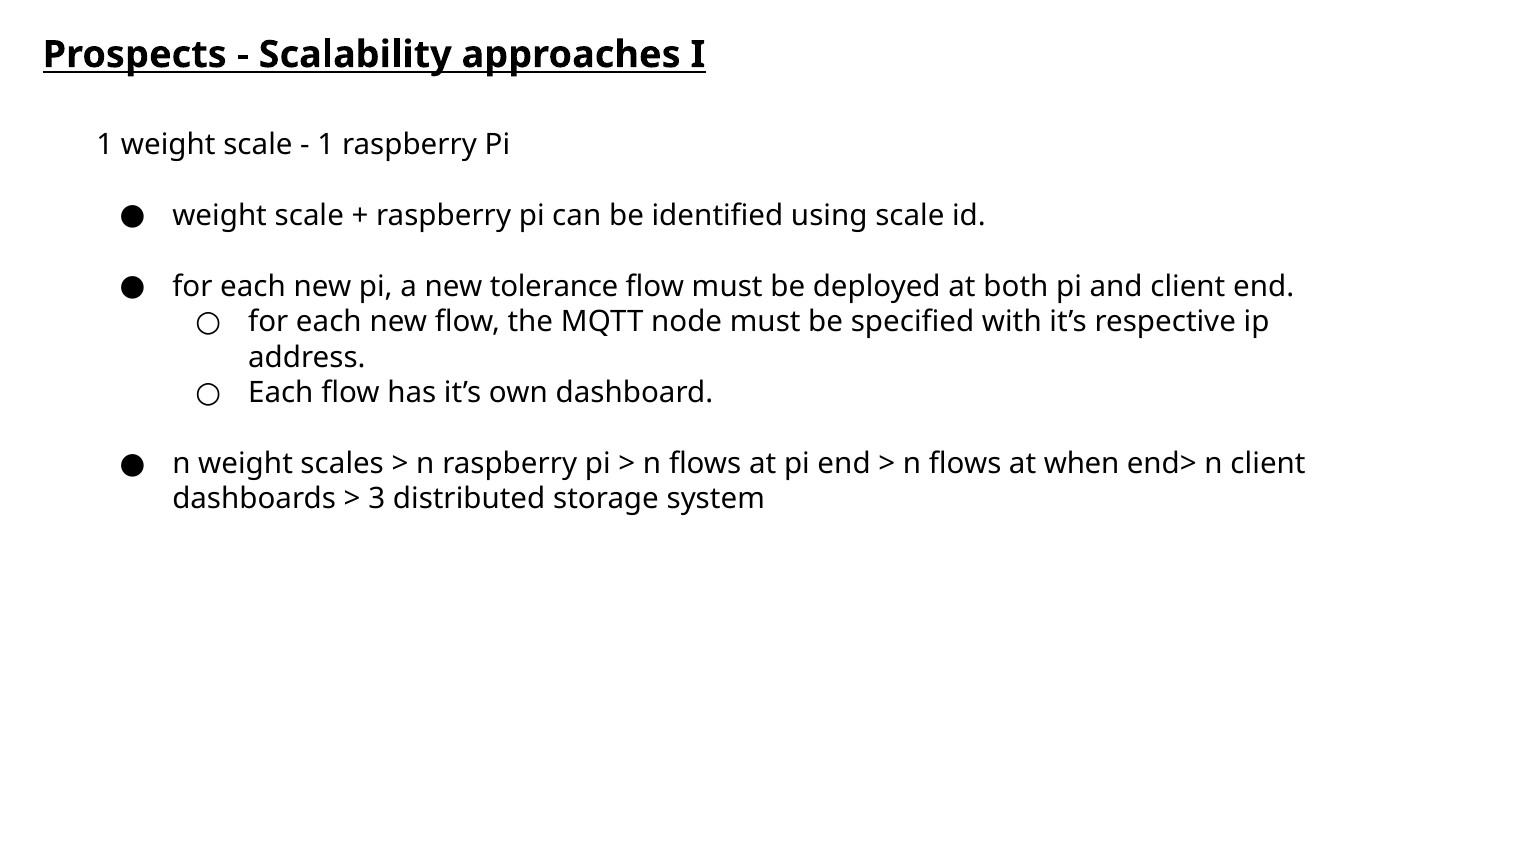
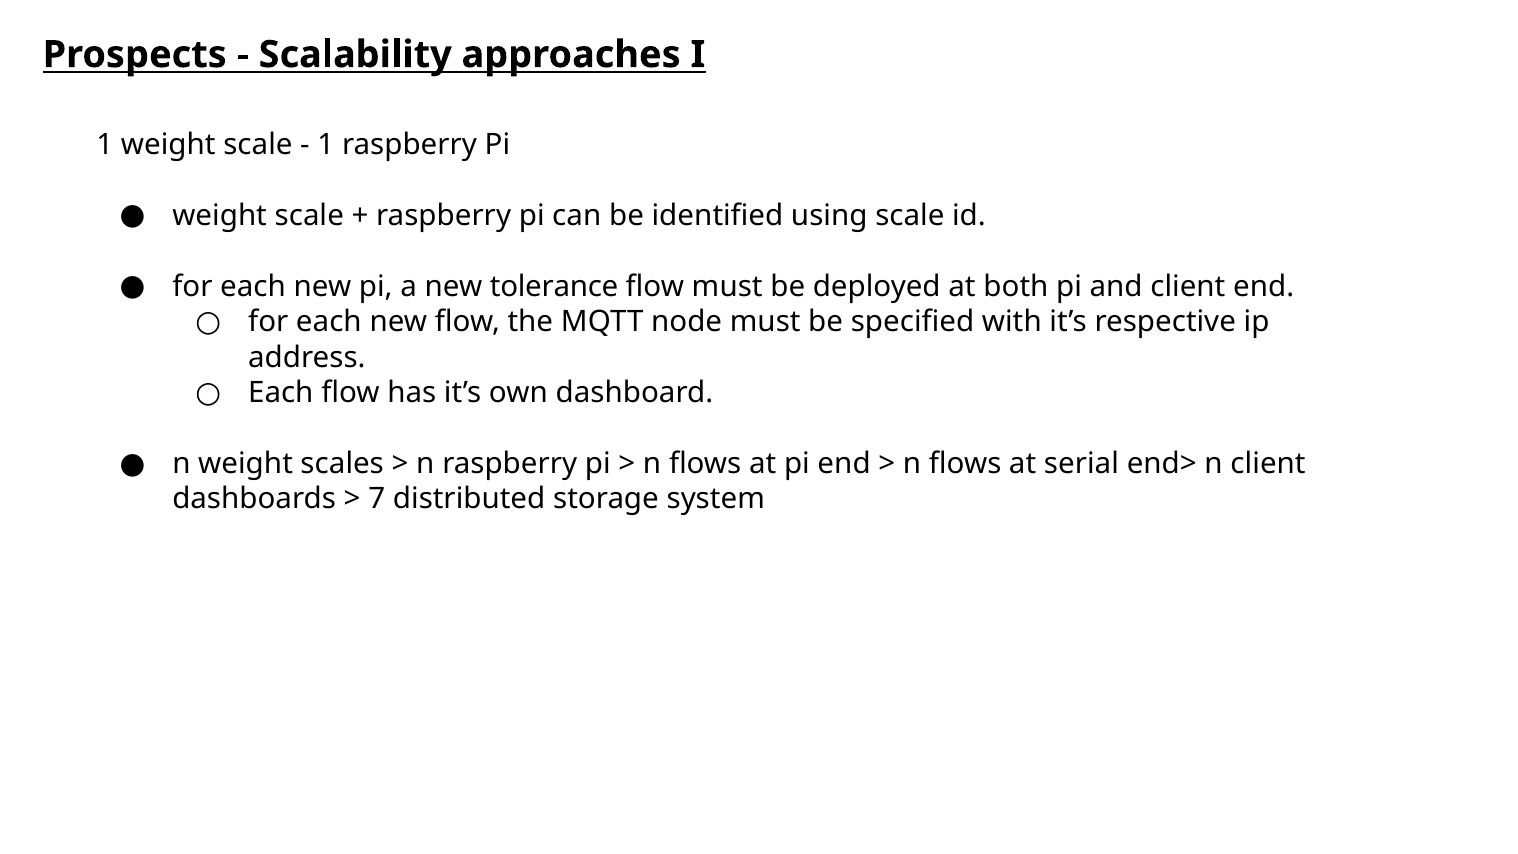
when: when -> serial
3: 3 -> 7
